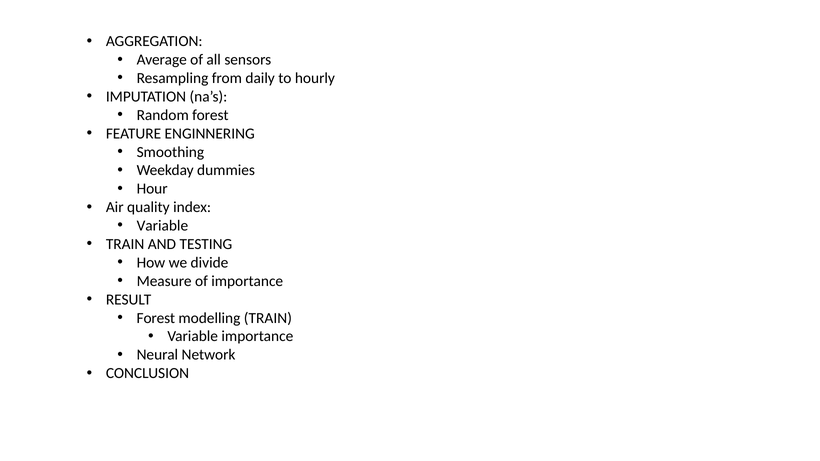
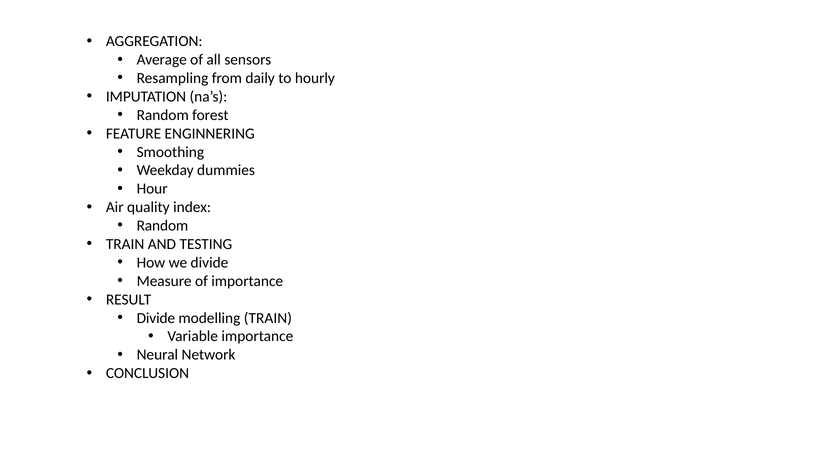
Variable at (162, 226): Variable -> Random
Forest at (156, 318): Forest -> Divide
